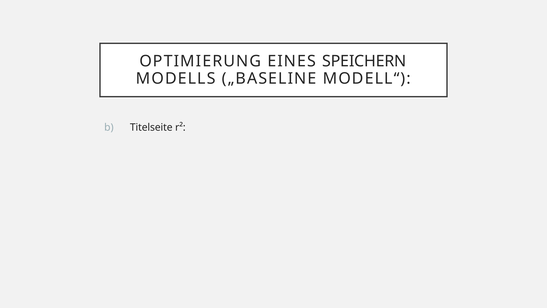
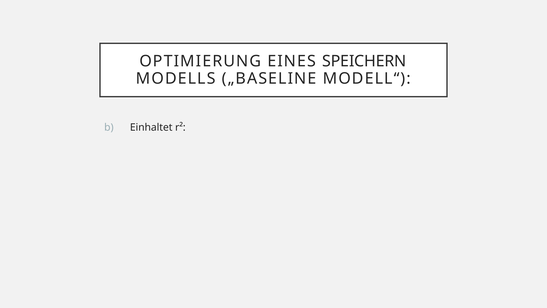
Titelseite: Titelseite -> Einhaltet
